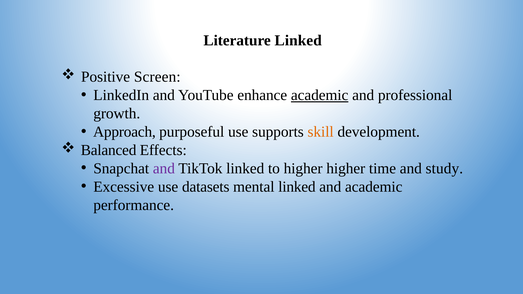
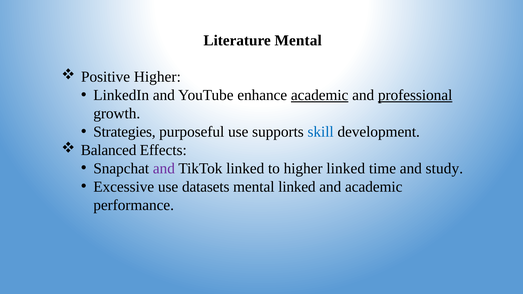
Literature Linked: Linked -> Mental
Positive Screen: Screen -> Higher
professional underline: none -> present
Approach: Approach -> Strategies
skill colour: orange -> blue
higher higher: higher -> linked
